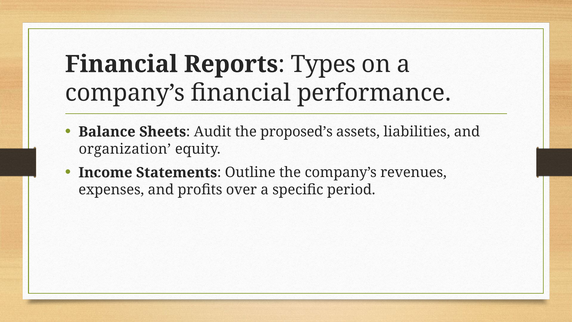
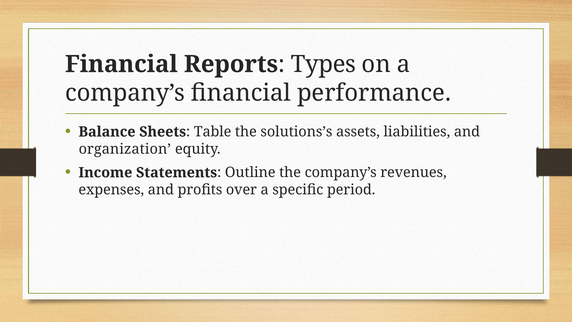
Audit: Audit -> Table
proposed’s: proposed’s -> solutions’s
